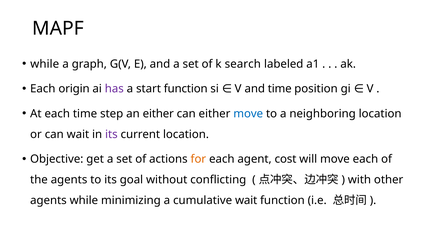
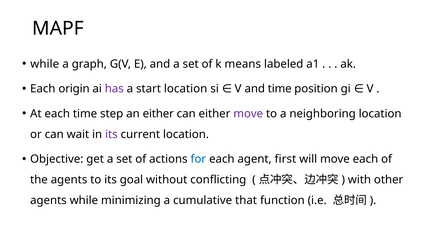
search: search -> means
start function: function -> location
move at (248, 114) colour: blue -> purple
for colour: orange -> blue
cost: cost -> first
cumulative wait: wait -> that
